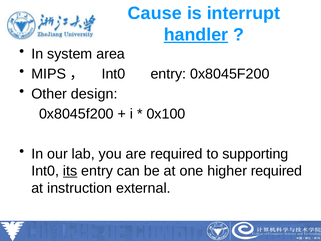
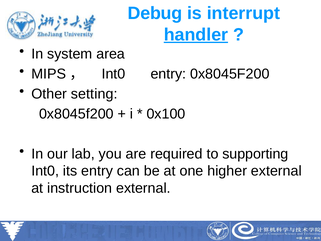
Cause: Cause -> Debug
design: design -> setting
its underline: present -> none
higher required: required -> external
